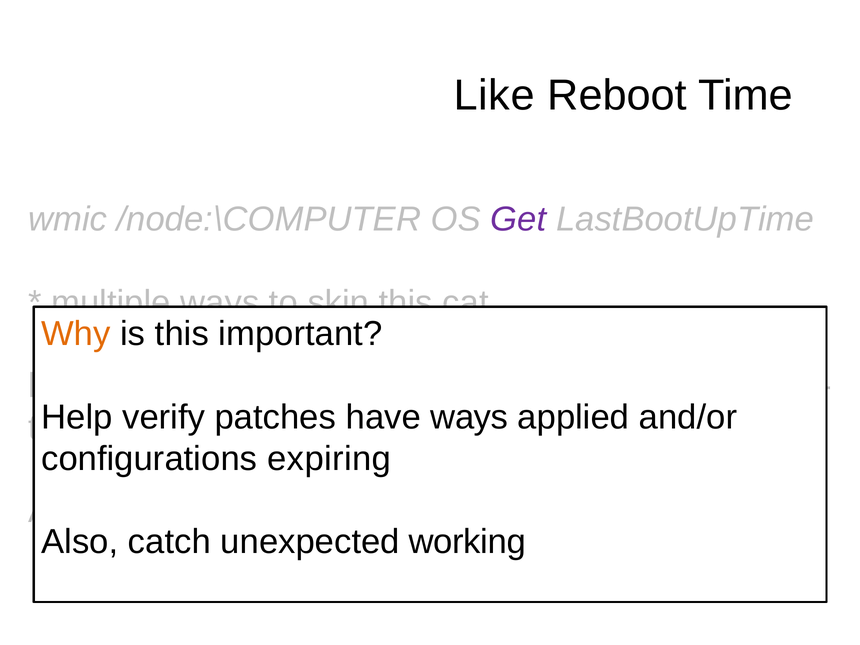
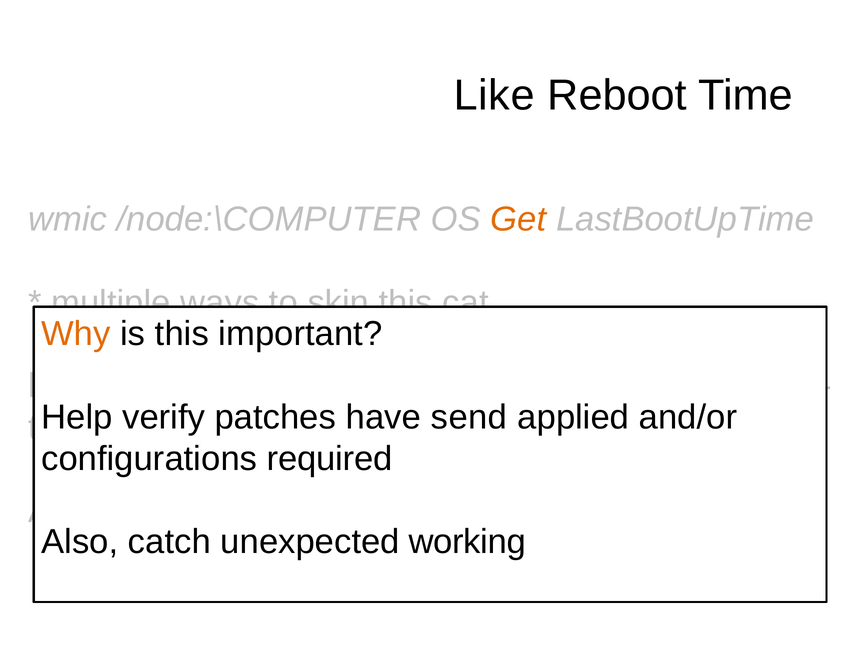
Get colour: purple -> orange
have ways: ways -> send
expiring: expiring -> required
